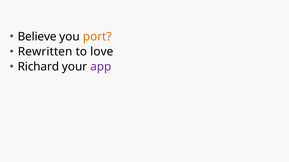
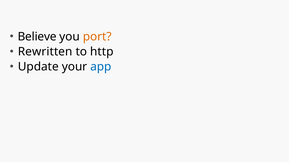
love: love -> http
Richard: Richard -> Update
app colour: purple -> blue
